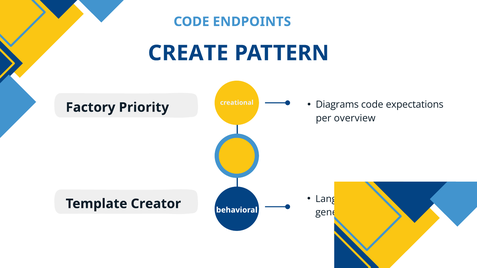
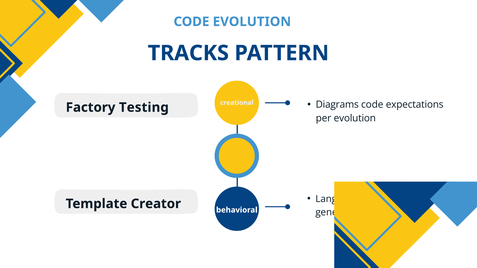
CODE ENDPOINTS: ENDPOINTS -> EVOLUTION
CREATE: CREATE -> TRACKS
Priority: Priority -> Testing
per overview: overview -> evolution
